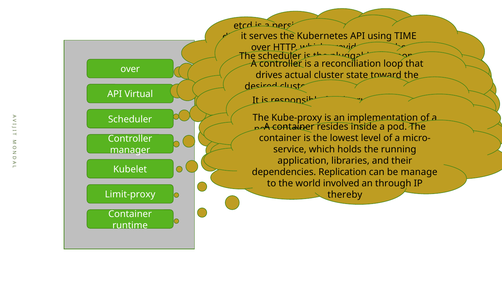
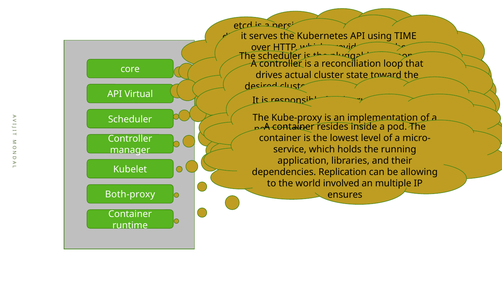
over at (130, 69): over -> core
be manage: manage -> allowing
through: through -> multiple
Limit-proxy: Limit-proxy -> Both-proxy
thereby at (345, 194): thereby -> ensures
